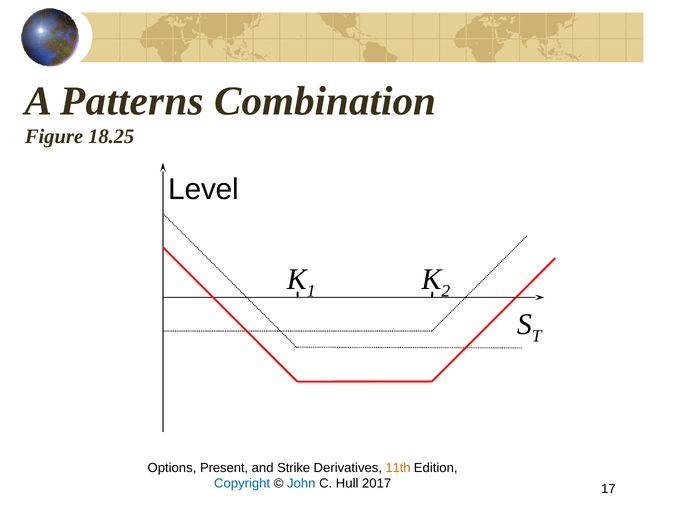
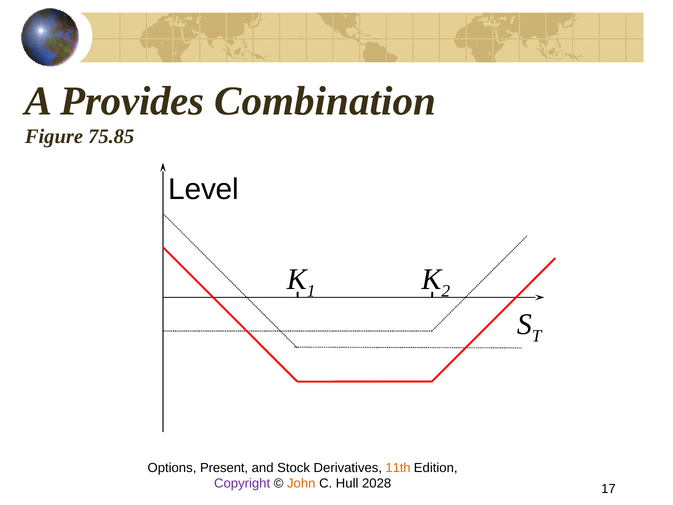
Patterns: Patterns -> Provides
18.25: 18.25 -> 75.85
Strike: Strike -> Stock
Copyright colour: blue -> purple
John colour: blue -> orange
2017: 2017 -> 2028
